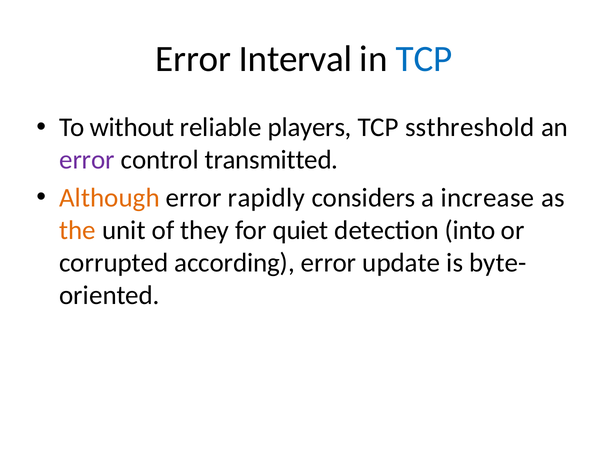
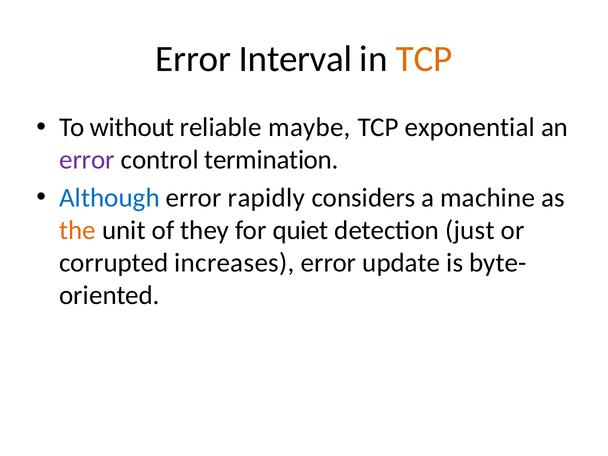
TCP at (424, 59) colour: blue -> orange
players: players -> maybe
ssthreshold: ssthreshold -> exponential
transmitted: transmitted -> termination
Although colour: orange -> blue
increase: increase -> machine
into: into -> just
according: according -> increases
